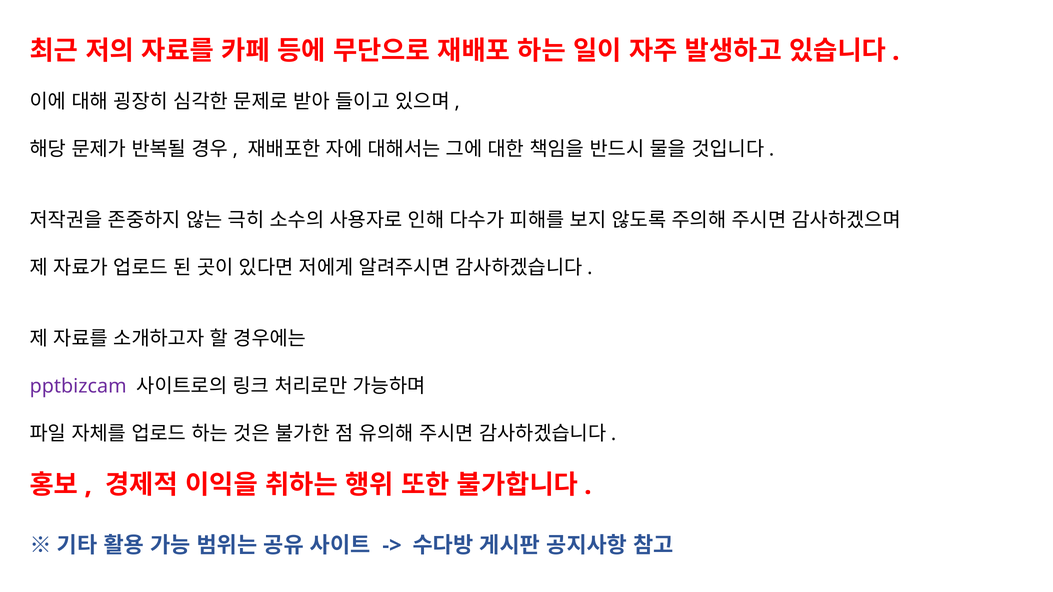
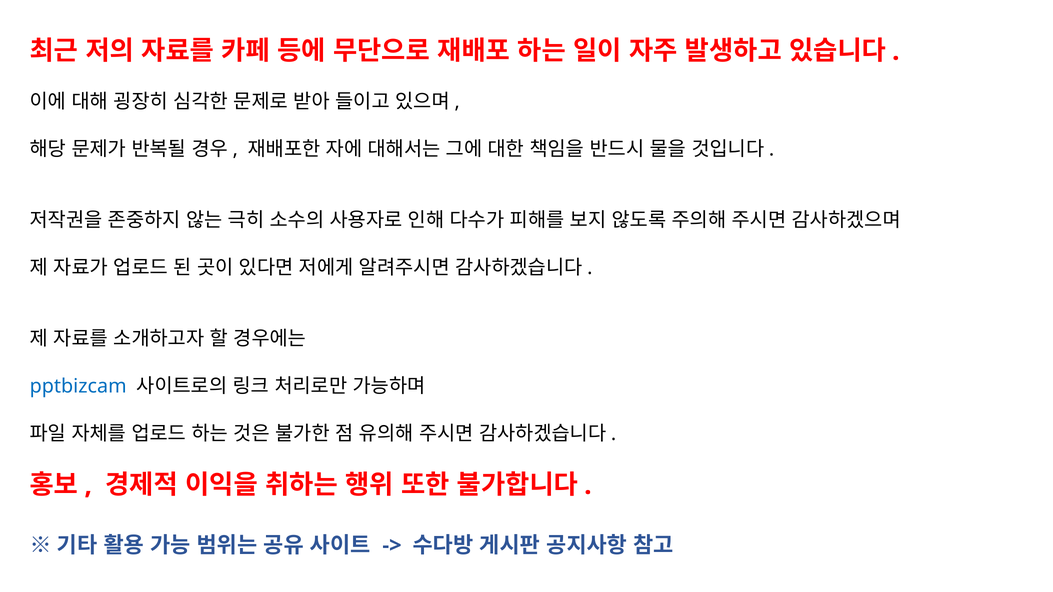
pptbizcam colour: purple -> blue
